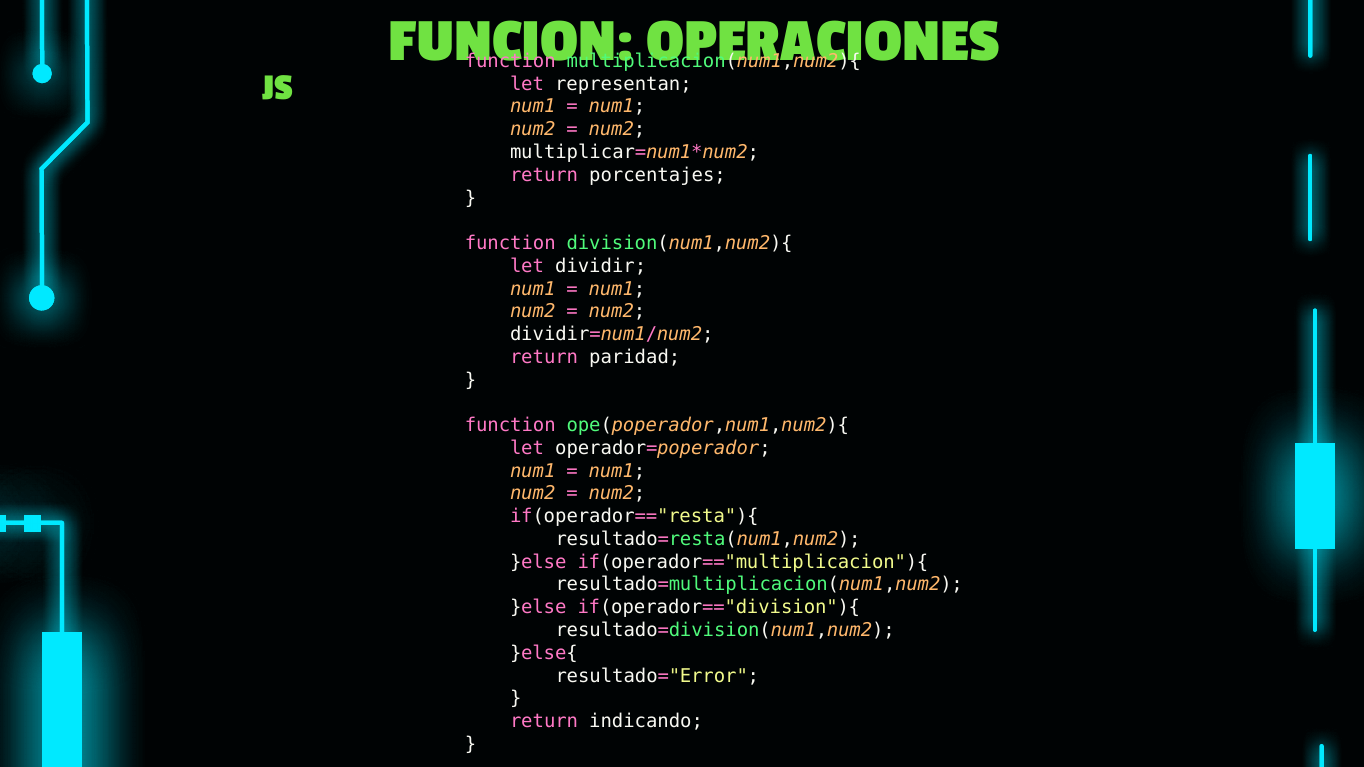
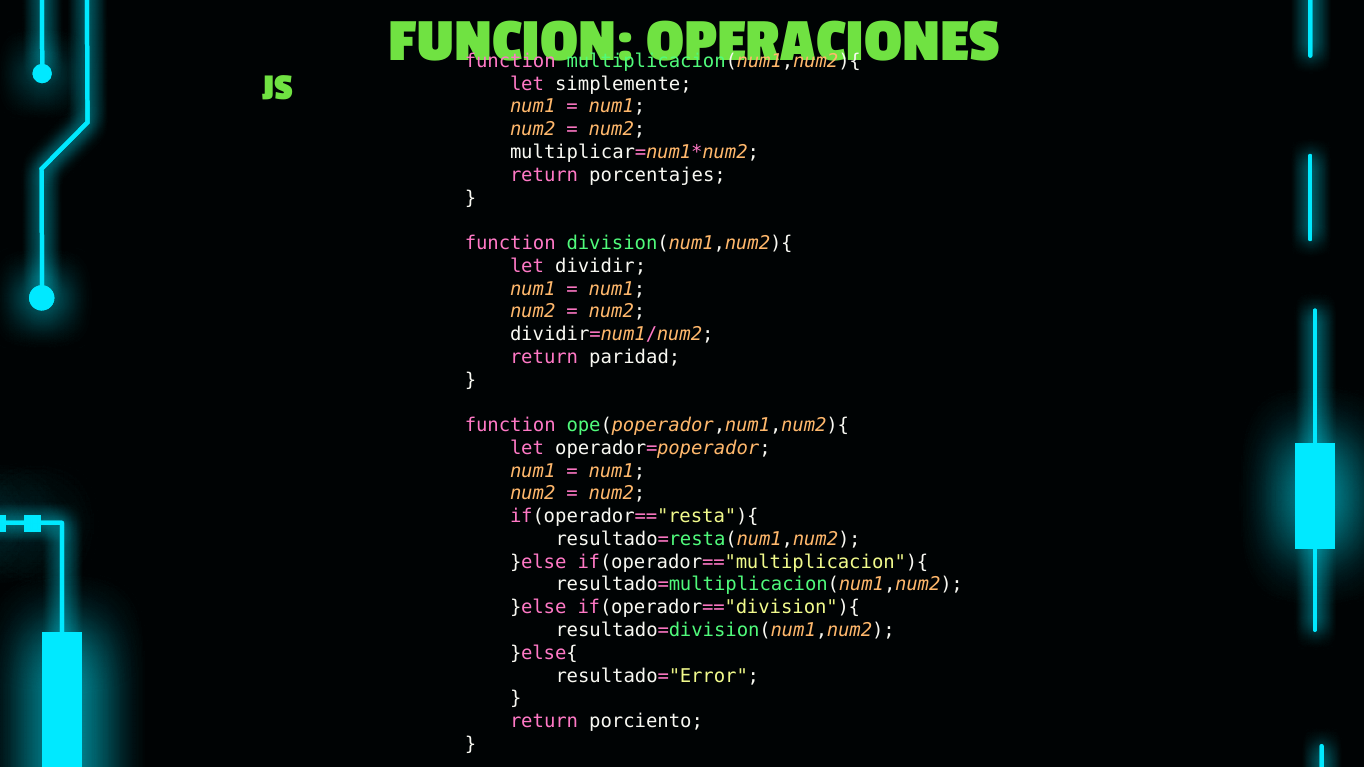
representan: representan -> simplemente
indicando: indicando -> porciento
